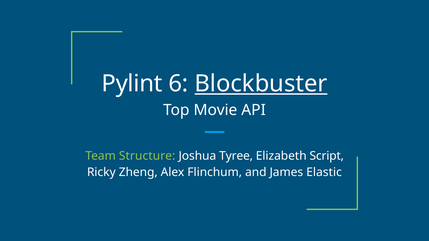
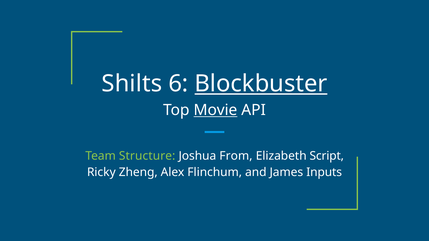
Pylint: Pylint -> Shilts
Movie underline: none -> present
Tyree: Tyree -> From
Elastic: Elastic -> Inputs
